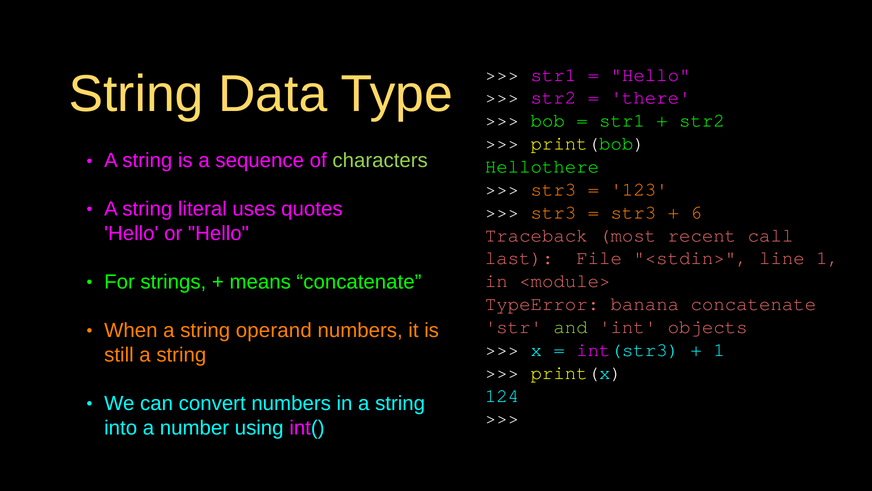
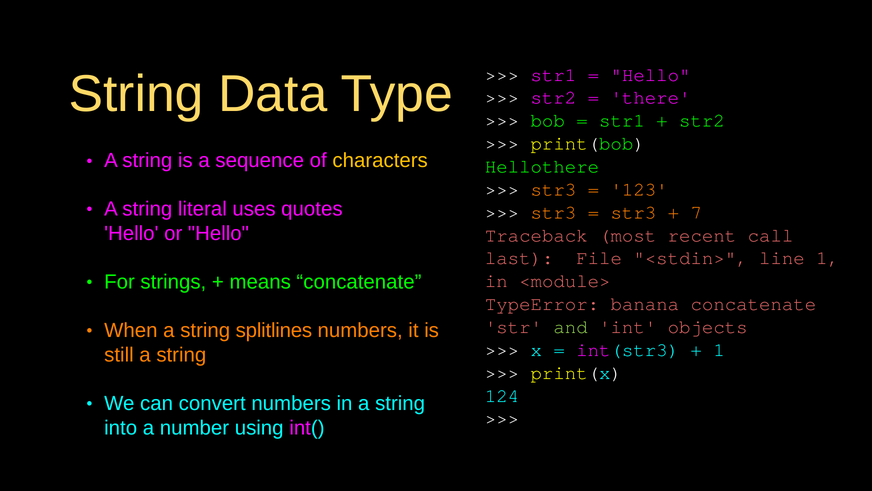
characters colour: light green -> yellow
6: 6 -> 7
operand: operand -> splitlines
